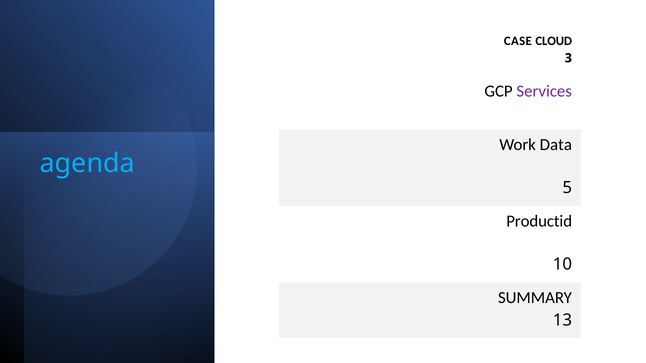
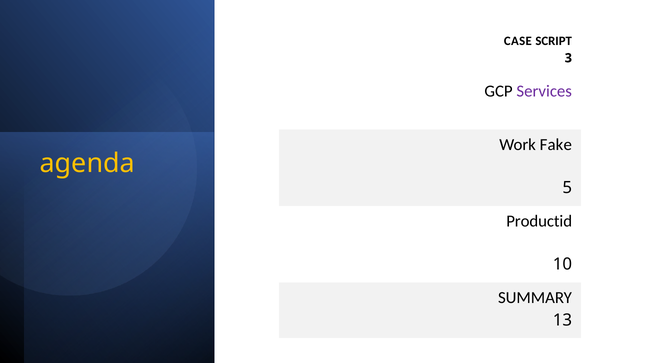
CLOUD: CLOUD -> SCRIPT
Data: Data -> Fake
agenda colour: light blue -> yellow
